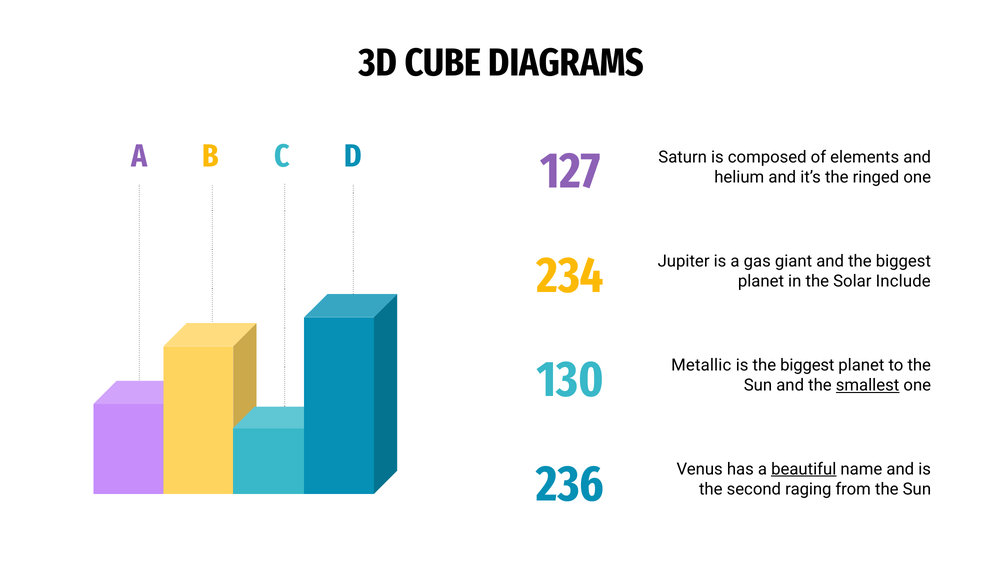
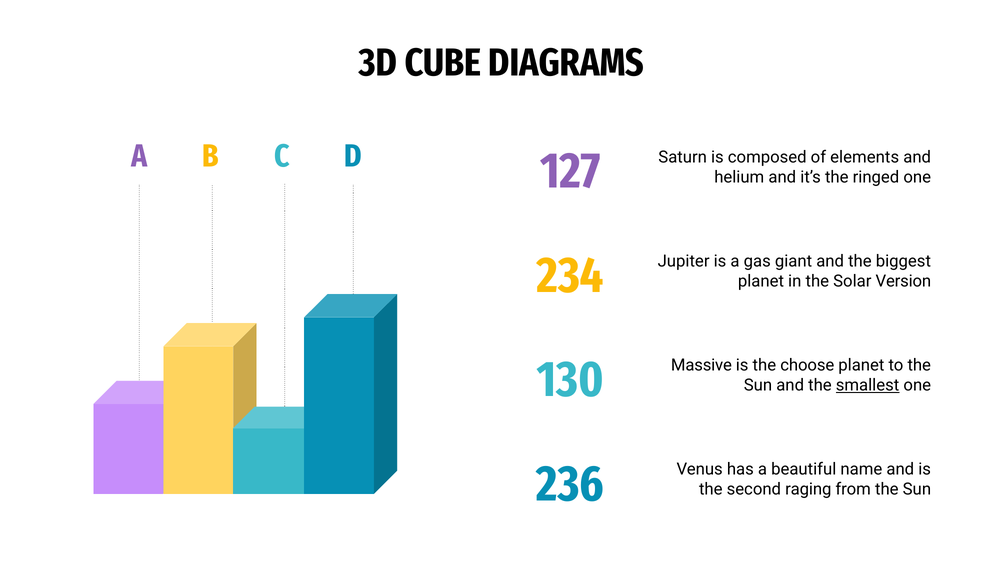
Include: Include -> Version
Metallic: Metallic -> Massive
is the biggest: biggest -> choose
beautiful underline: present -> none
